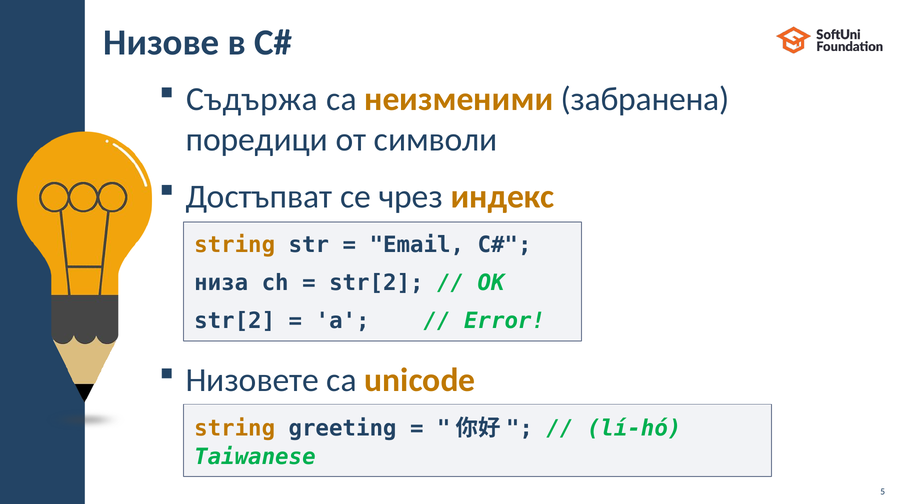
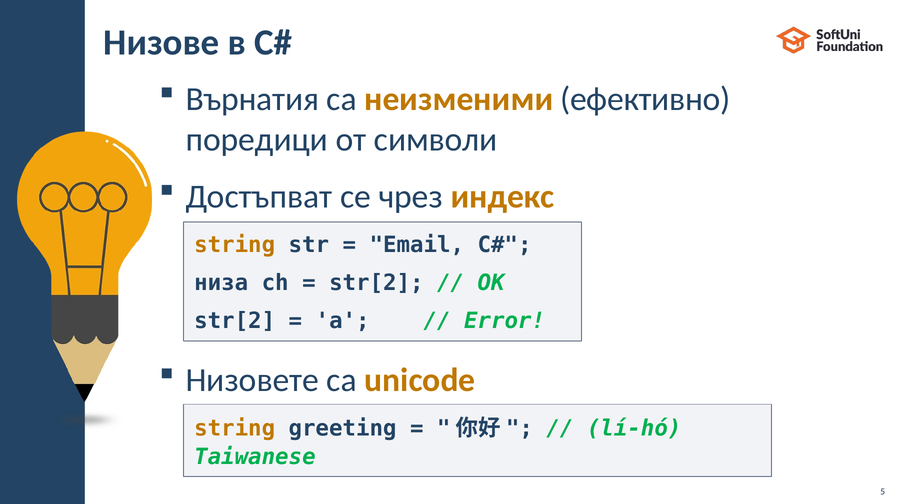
Съдържа: Съдържа -> Върнатия
забранена: забранена -> ефективно
